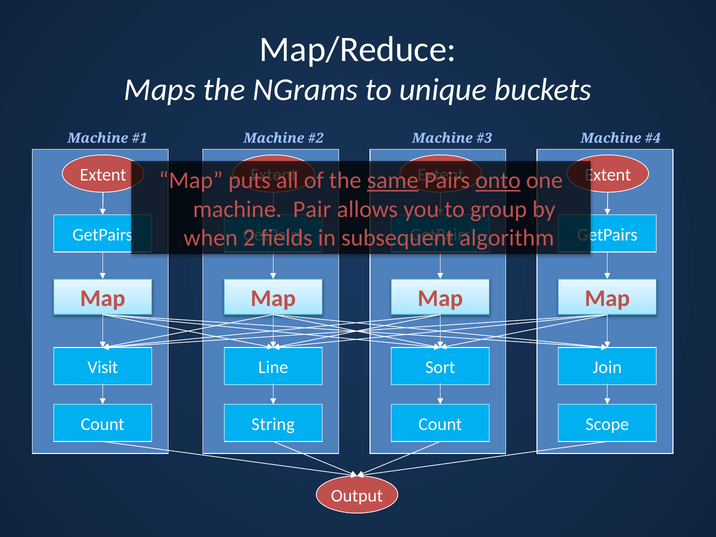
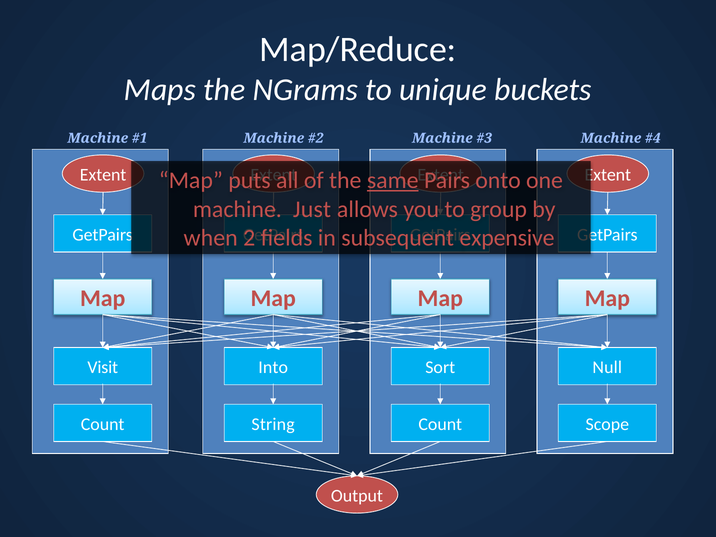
onto underline: present -> none
Pair: Pair -> Just
algorithm: algorithm -> expensive
Line: Line -> Into
Join: Join -> Null
